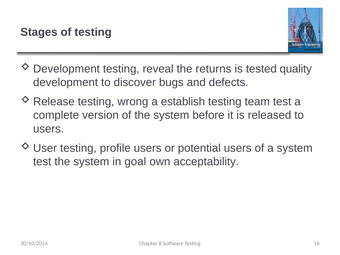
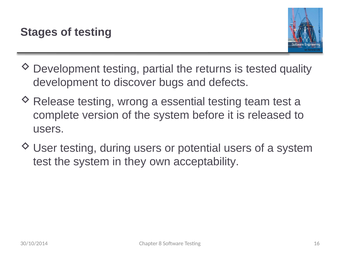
reveal: reveal -> partial
establish: establish -> essential
profile: profile -> during
goal: goal -> they
